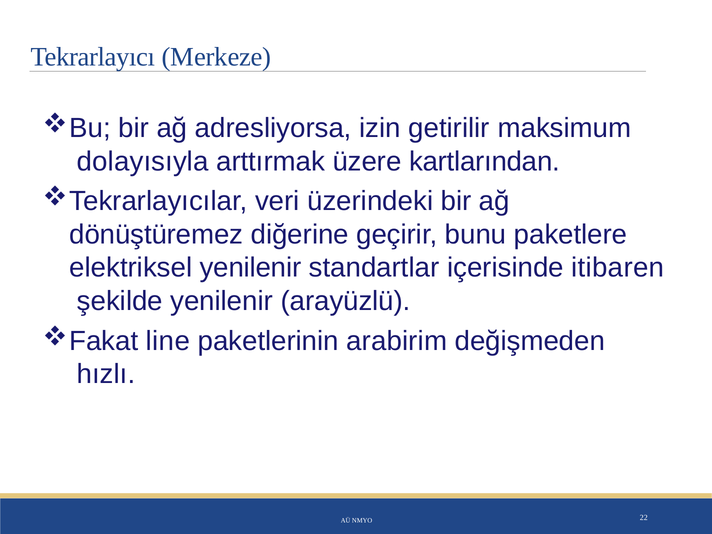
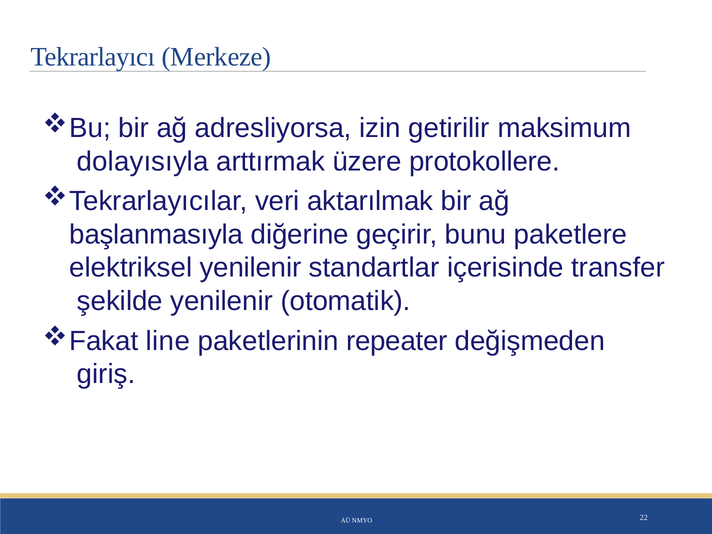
kartlarından: kartlarından -> protokollere
üzerindeki: üzerindeki -> aktarılmak
dönüştüremez: dönüştüremez -> başlanmasıyla
itibaren: itibaren -> transfer
arayüzlü: arayüzlü -> otomatik
arabirim: arabirim -> repeater
hızlı: hızlı -> giriş
